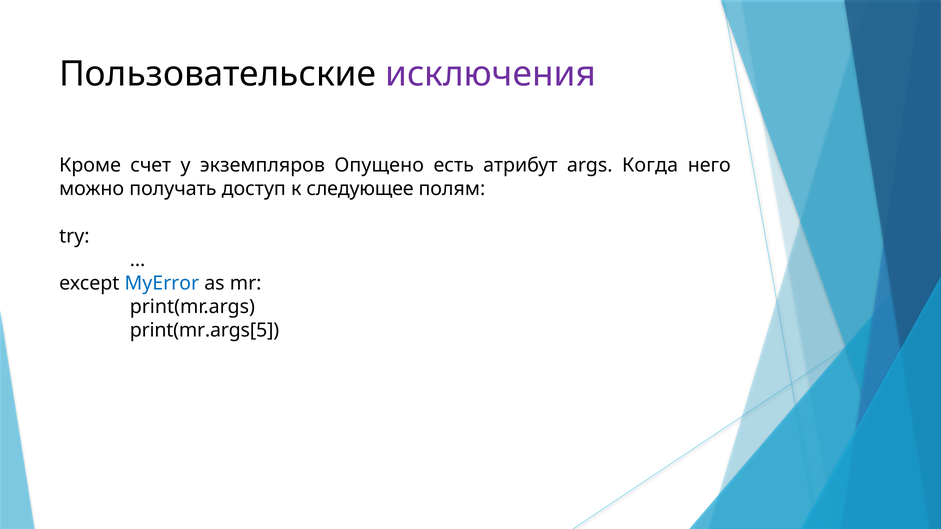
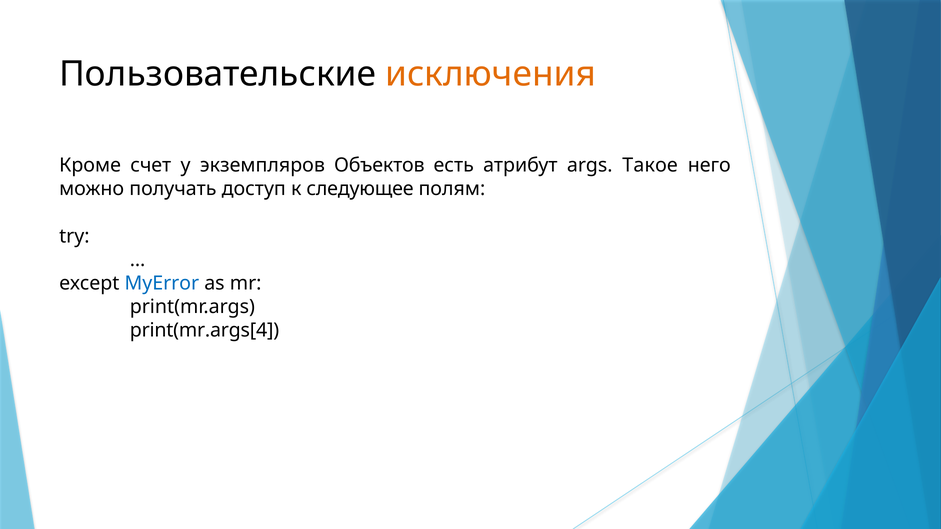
исключения colour: purple -> orange
Опущено: Опущено -> Объектов
Когда: Когда -> Такое
print(mr.args[5: print(mr.args[5 -> print(mr.args[4
